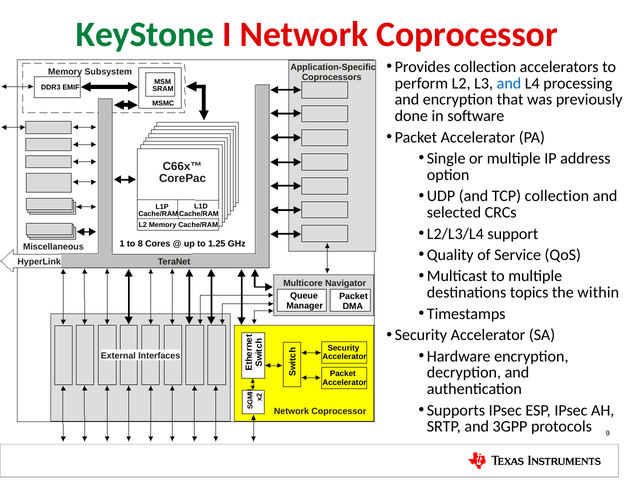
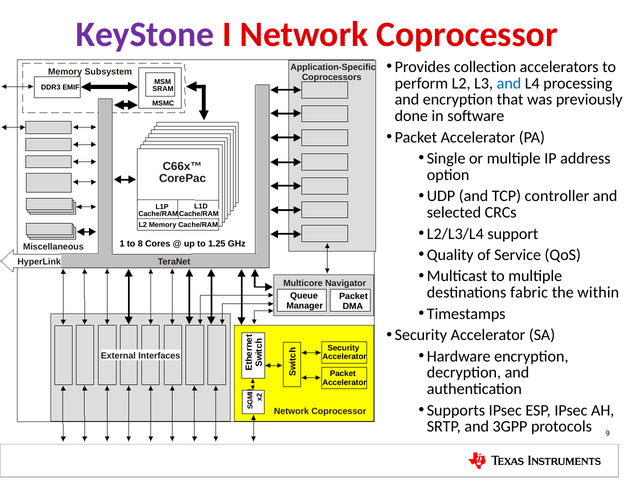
KeyStone colour: green -> purple
TCP collection: collection -> controller
topics: topics -> fabric
